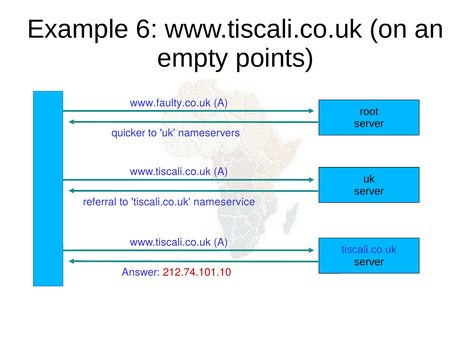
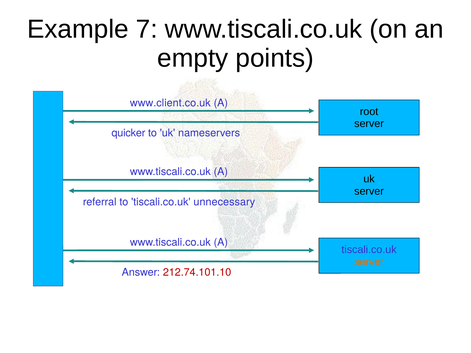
6: 6 -> 7
www.faulty.co.uk: www.faulty.co.uk -> www.client.co.uk
nameservice: nameservice -> unnecessary
server at (369, 262) colour: black -> orange
